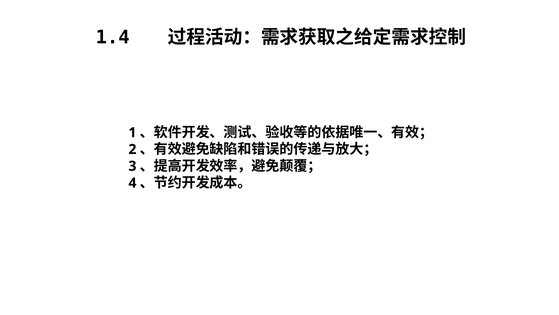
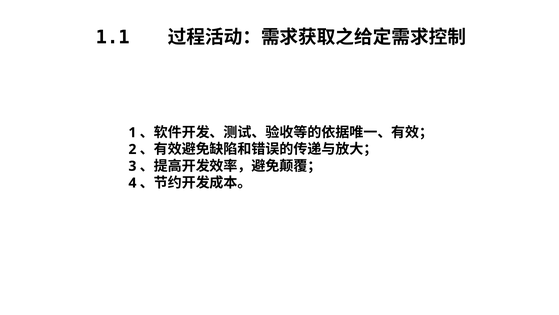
1.4: 1.4 -> 1.1
